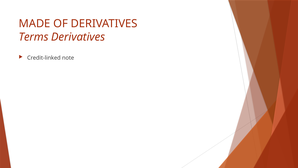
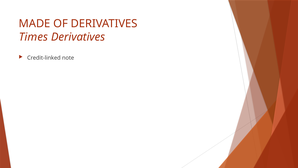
Terms: Terms -> Times
